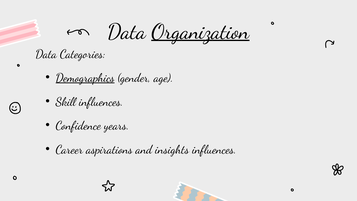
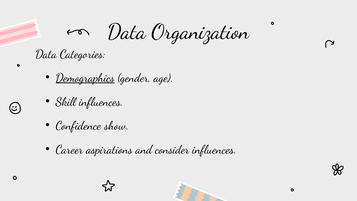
Organization underline: present -> none
years: years -> show
insights: insights -> consider
